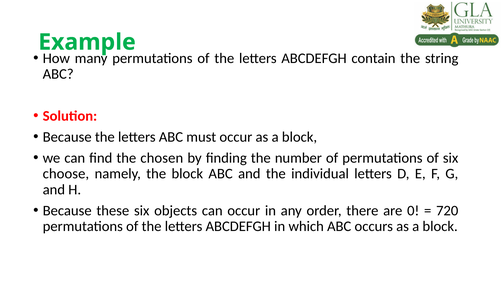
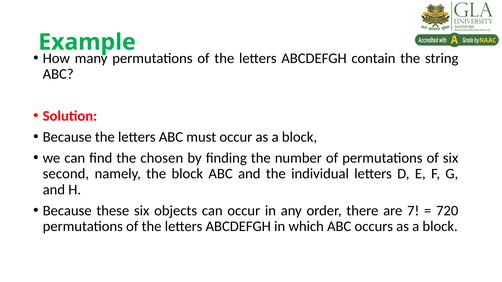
choose: choose -> second
0: 0 -> 7
